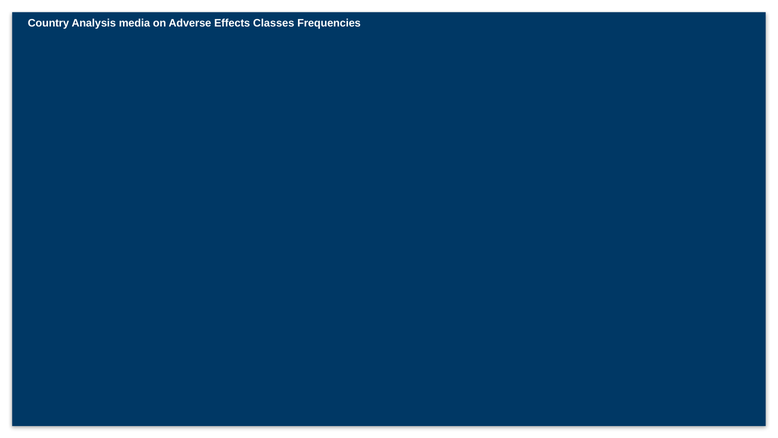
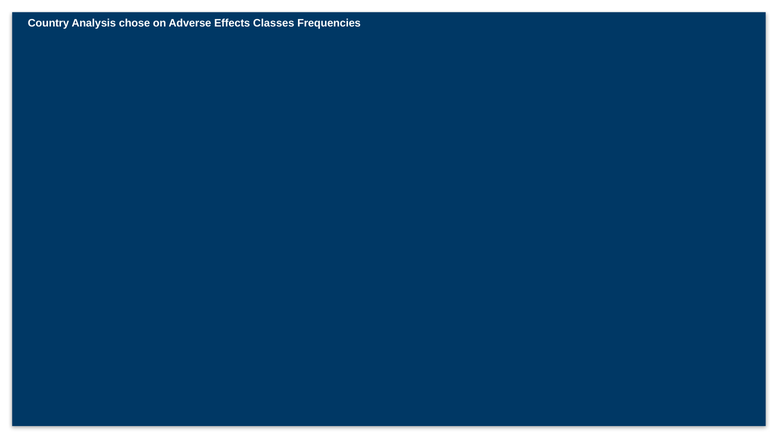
media: media -> chose
